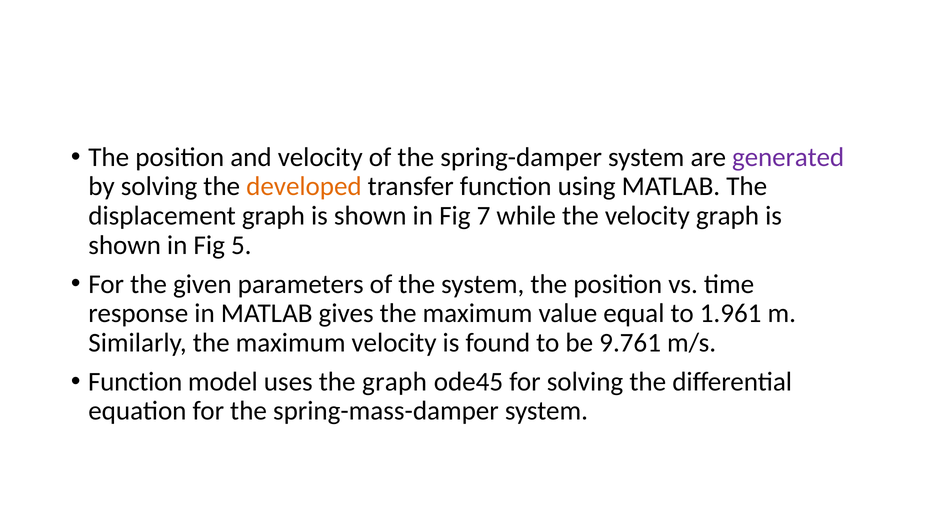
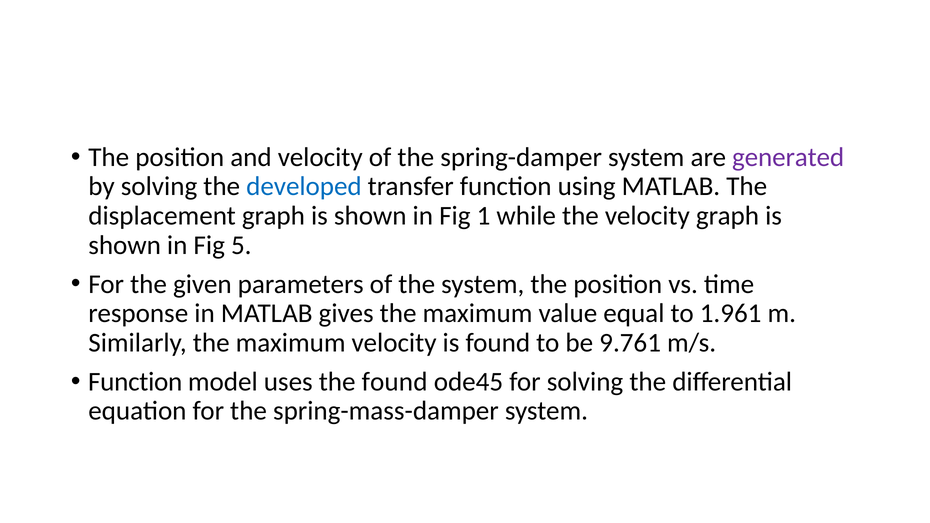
developed colour: orange -> blue
7: 7 -> 1
the graph: graph -> found
